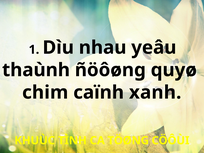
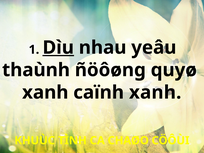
Dìu underline: none -> present
chim at (45, 92): chim -> xanh
TÖØNG: TÖØNG -> CHAØO
